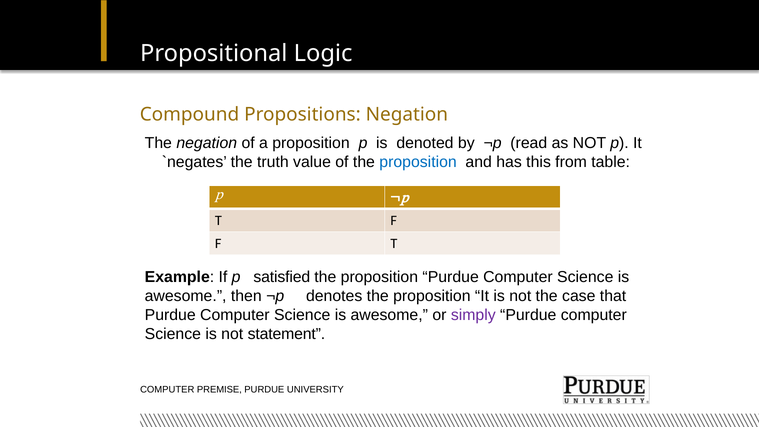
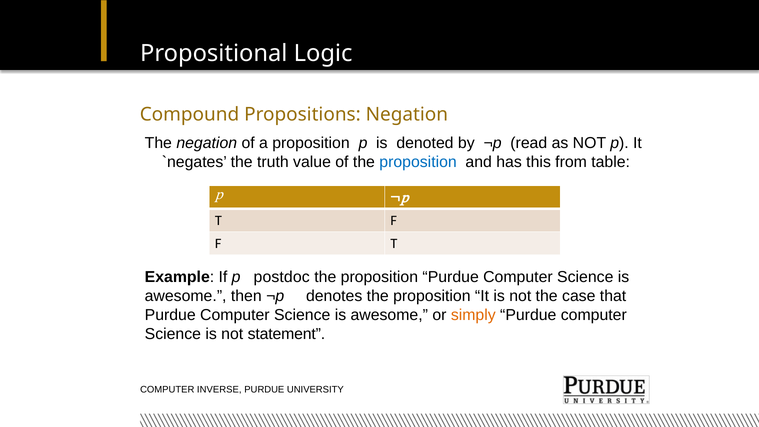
satisfied: satisfied -> postdoc
simply colour: purple -> orange
PREMISE: PREMISE -> INVERSE
